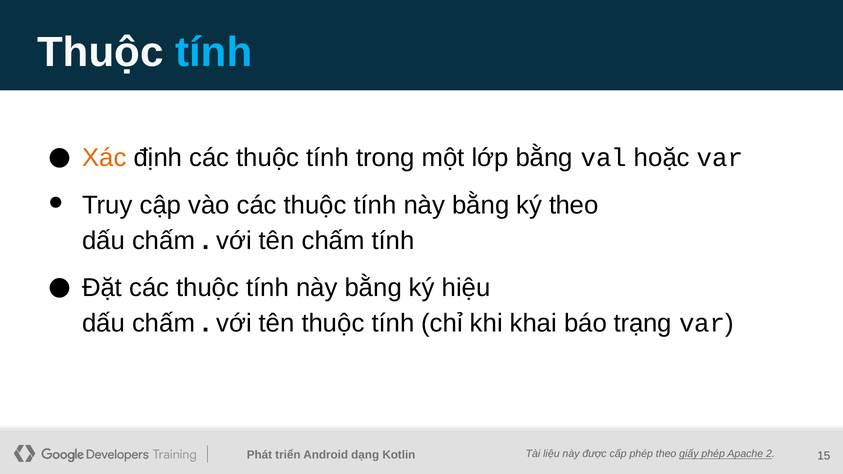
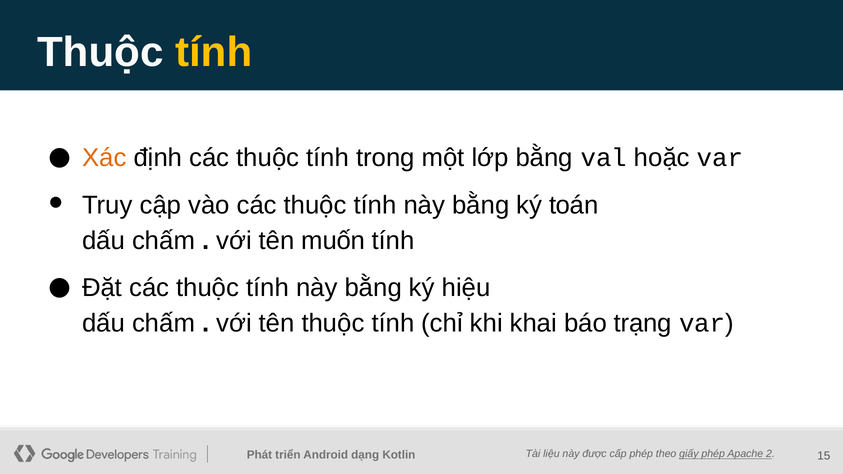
tính at (214, 52) colour: light blue -> yellow
ký theo: theo -> toán
tên chấm: chấm -> muốn
